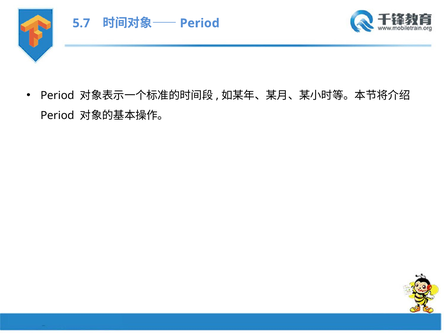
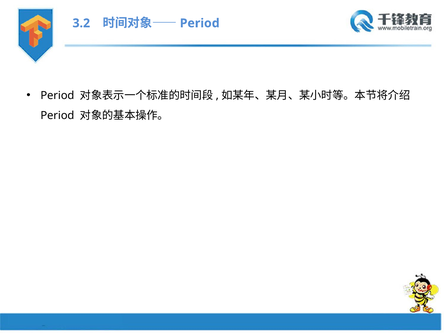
5.7: 5.7 -> 3.2
